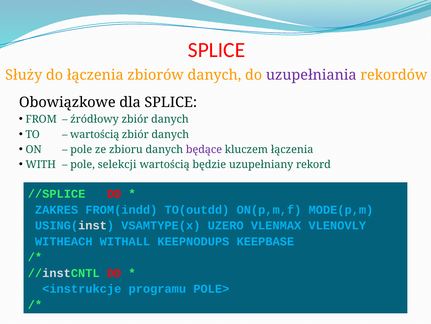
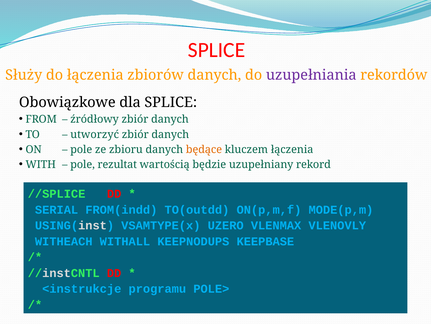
wartością at (95, 134): wartością -> utworzyć
będące colour: purple -> orange
selekcji: selekcji -> rezultat
ZAKRES: ZAKRES -> SERIAL
